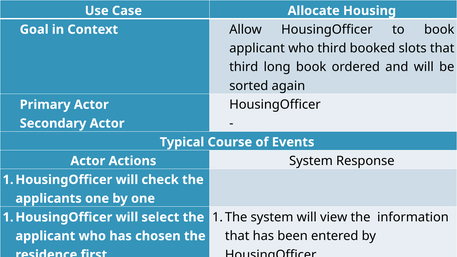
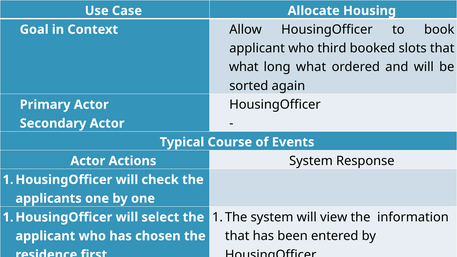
third at (244, 67): third -> what
long book: book -> what
